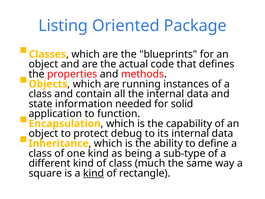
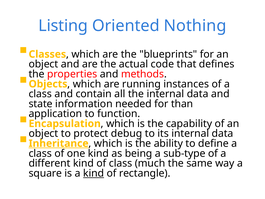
Package: Package -> Nothing
solid: solid -> than
Inheritance underline: none -> present
